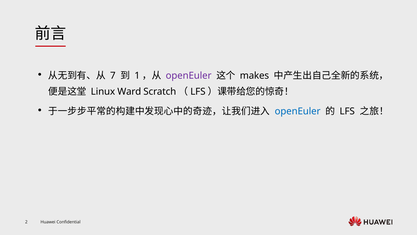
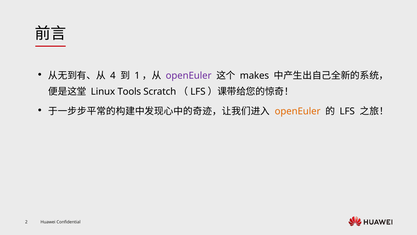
7: 7 -> 4
Ward: Ward -> Tools
openEuler at (298, 111) colour: blue -> orange
